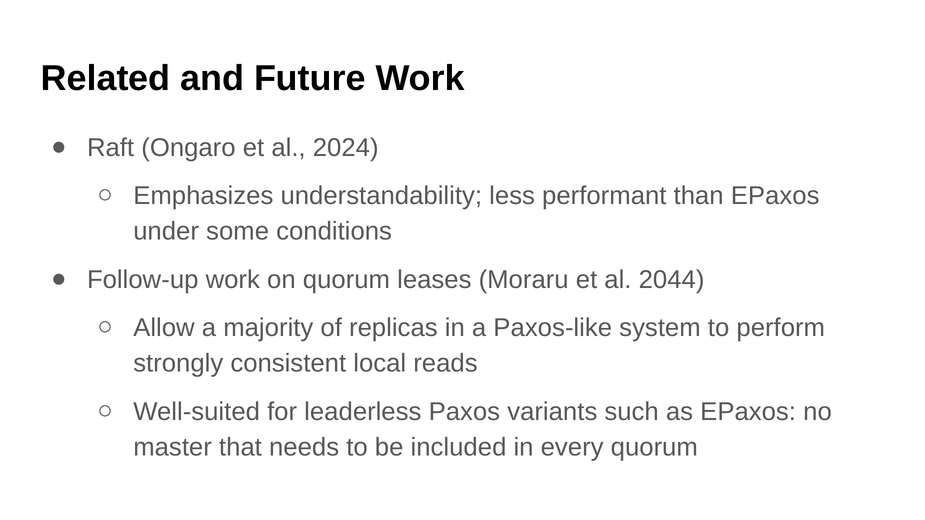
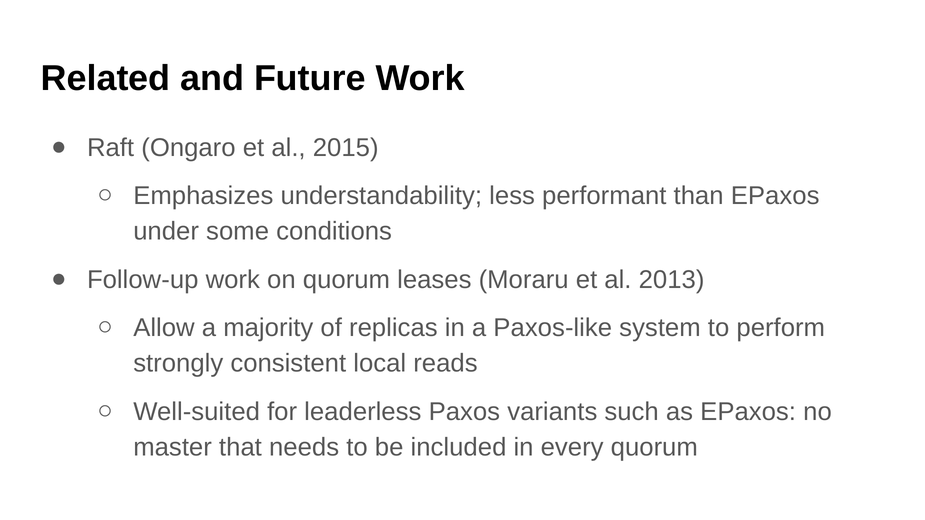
2024: 2024 -> 2015
2044: 2044 -> 2013
